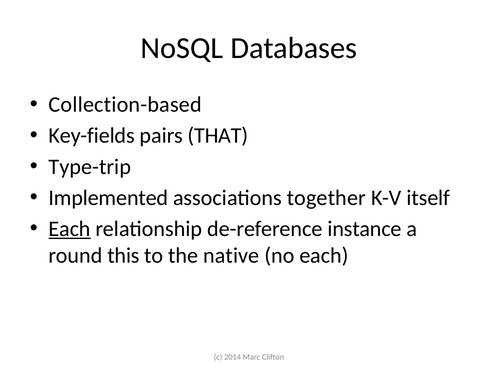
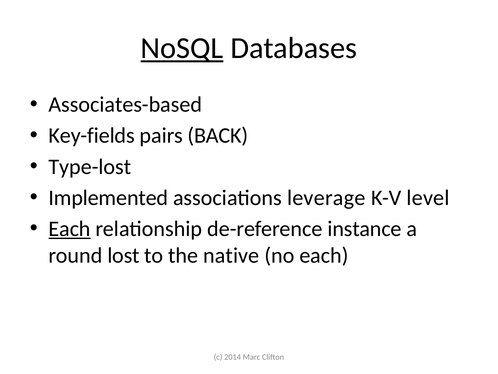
NoSQL underline: none -> present
Collection-based: Collection-based -> Associates-based
THAT: THAT -> BACK
Type-trip: Type-trip -> Type-lost
together: together -> leverage
itself: itself -> level
this: this -> lost
